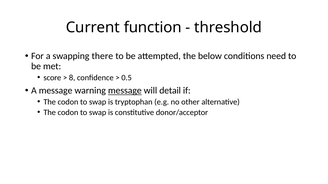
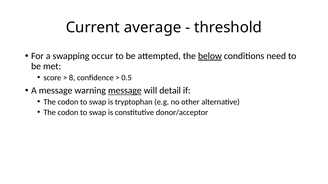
function: function -> average
there: there -> occur
below underline: none -> present
